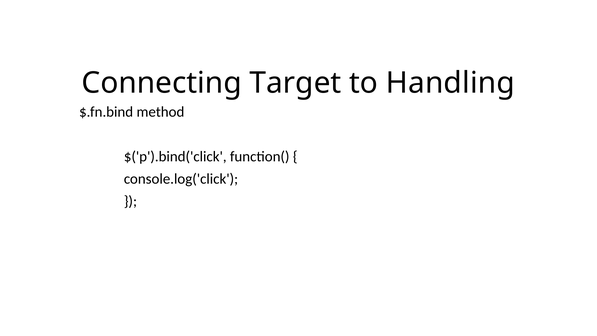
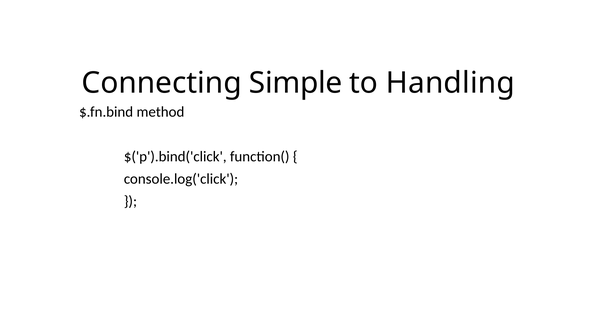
Target: Target -> Simple
